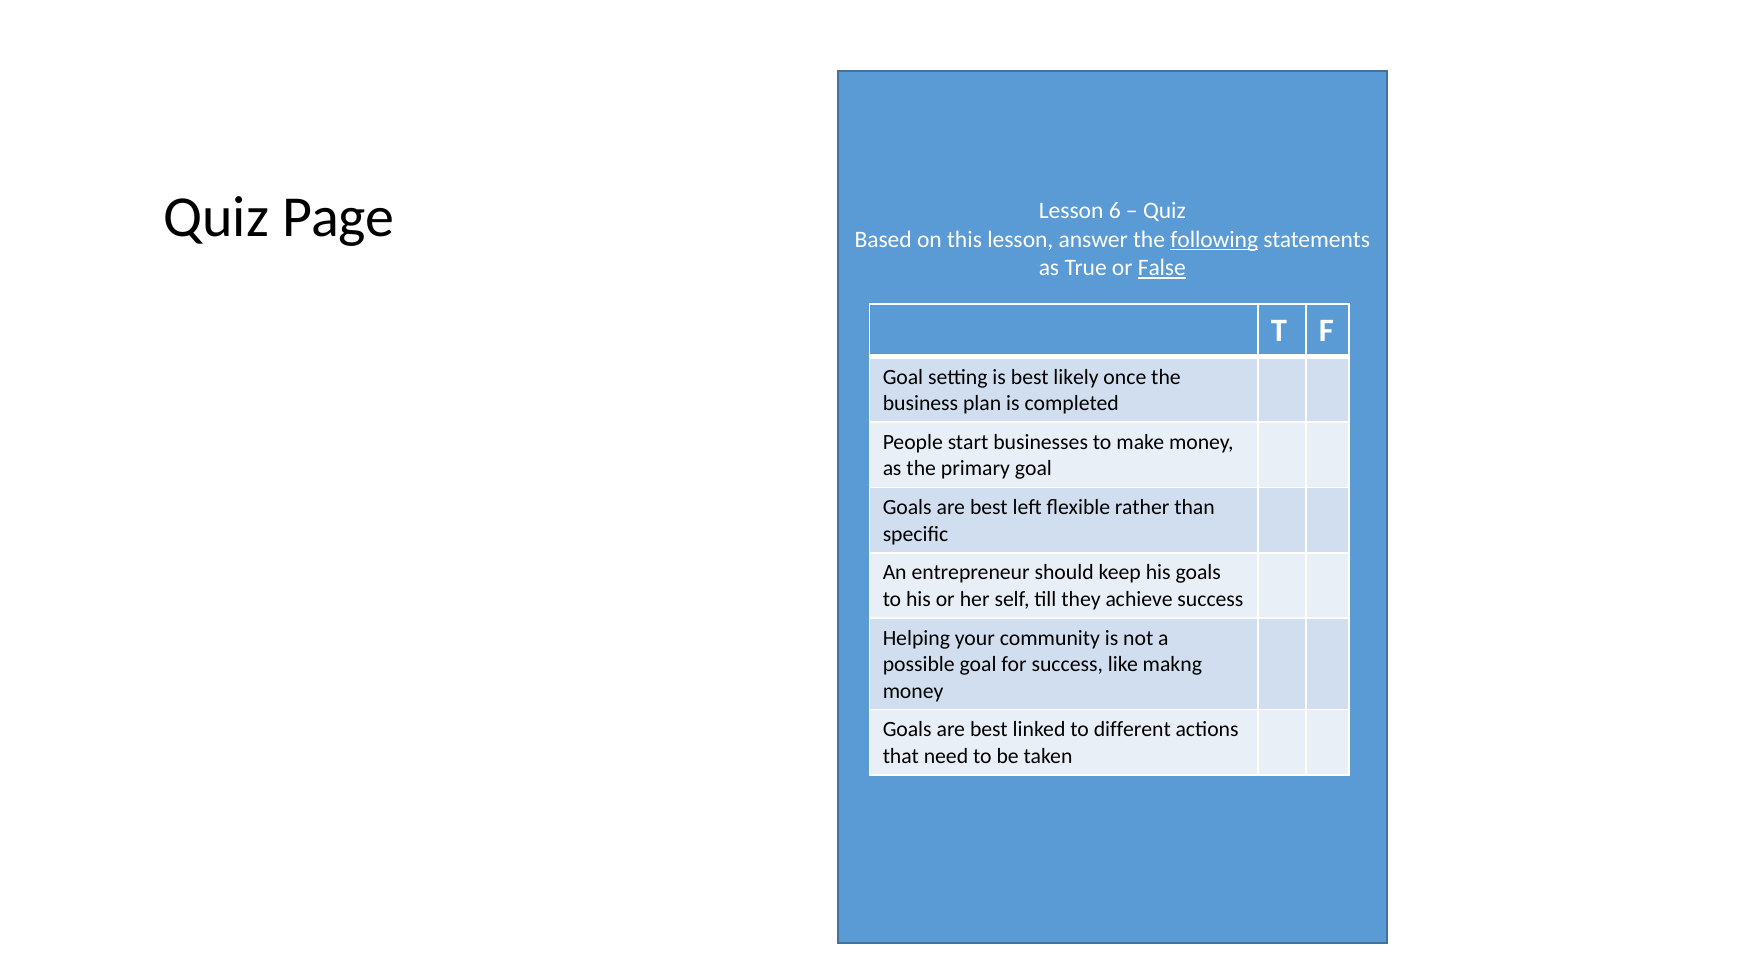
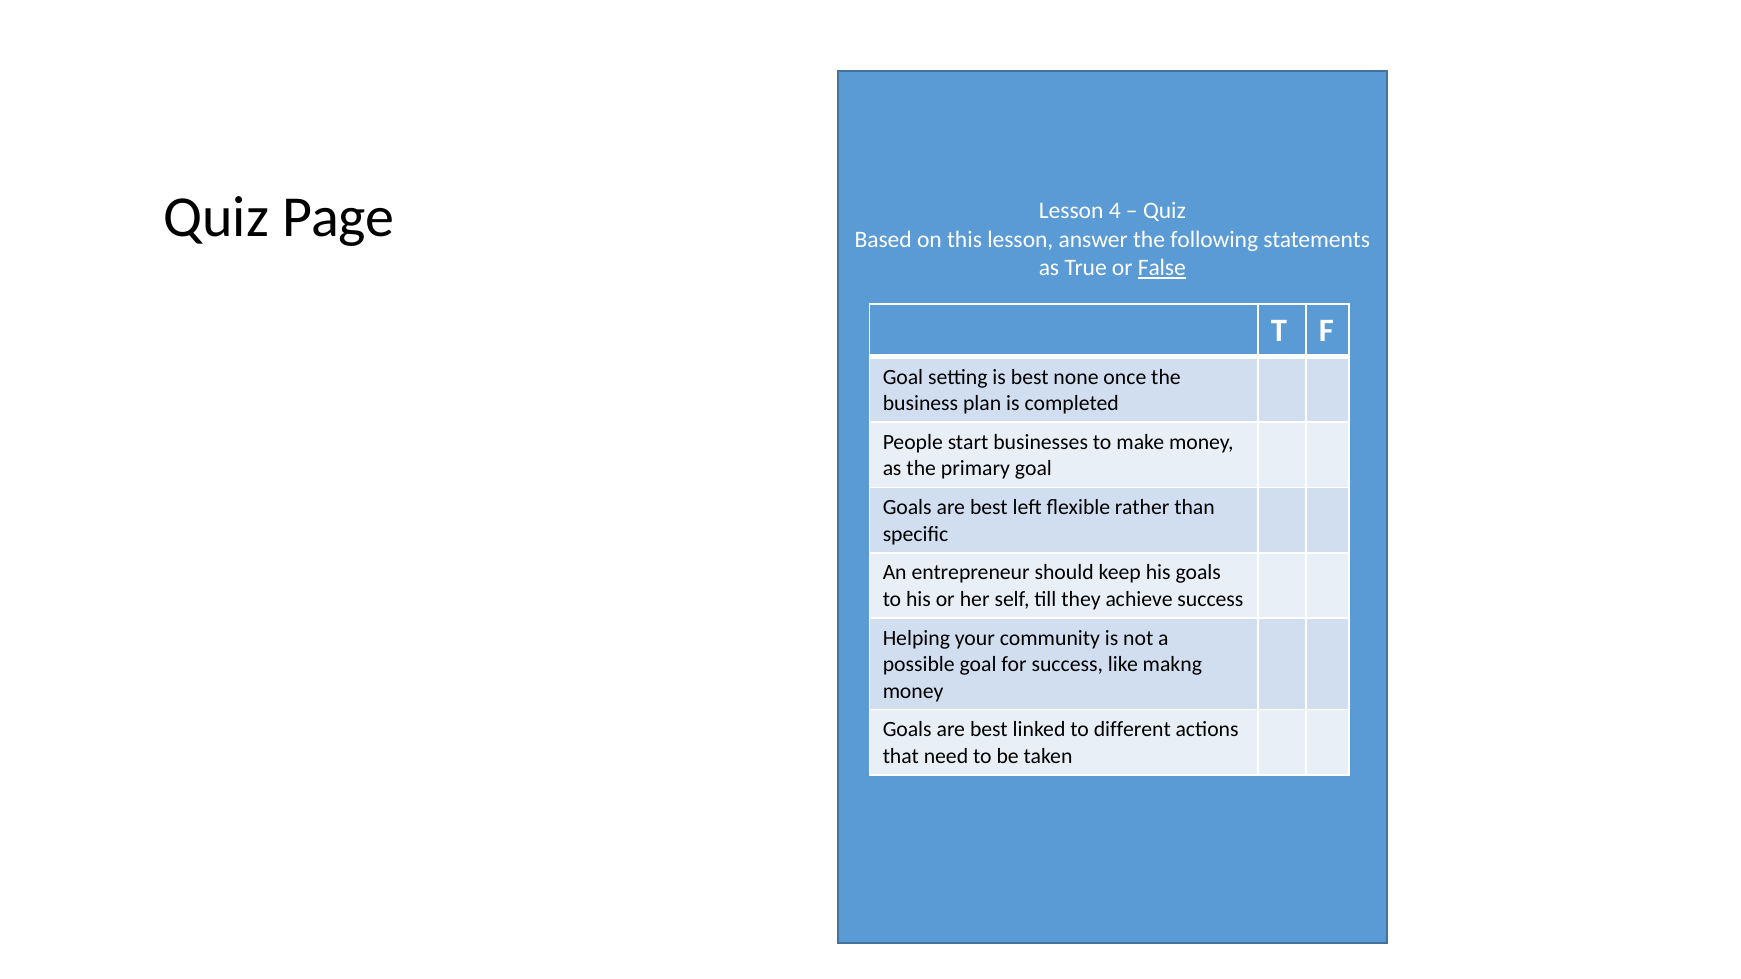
6: 6 -> 4
following underline: present -> none
likely: likely -> none
